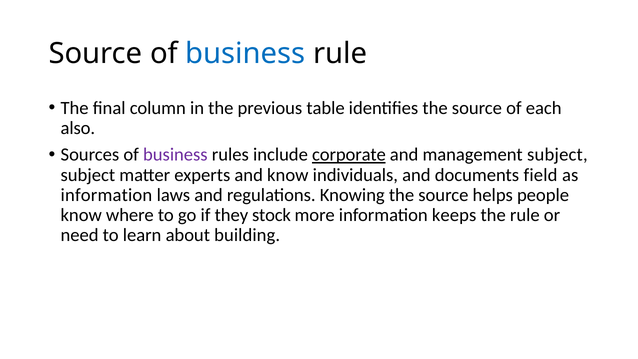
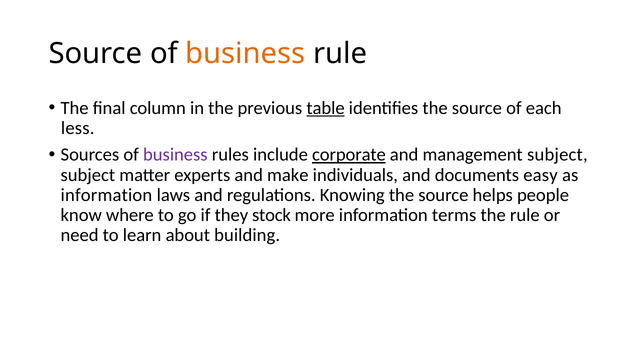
business at (245, 54) colour: blue -> orange
table underline: none -> present
also: also -> less
and know: know -> make
field: field -> easy
keeps: keeps -> terms
